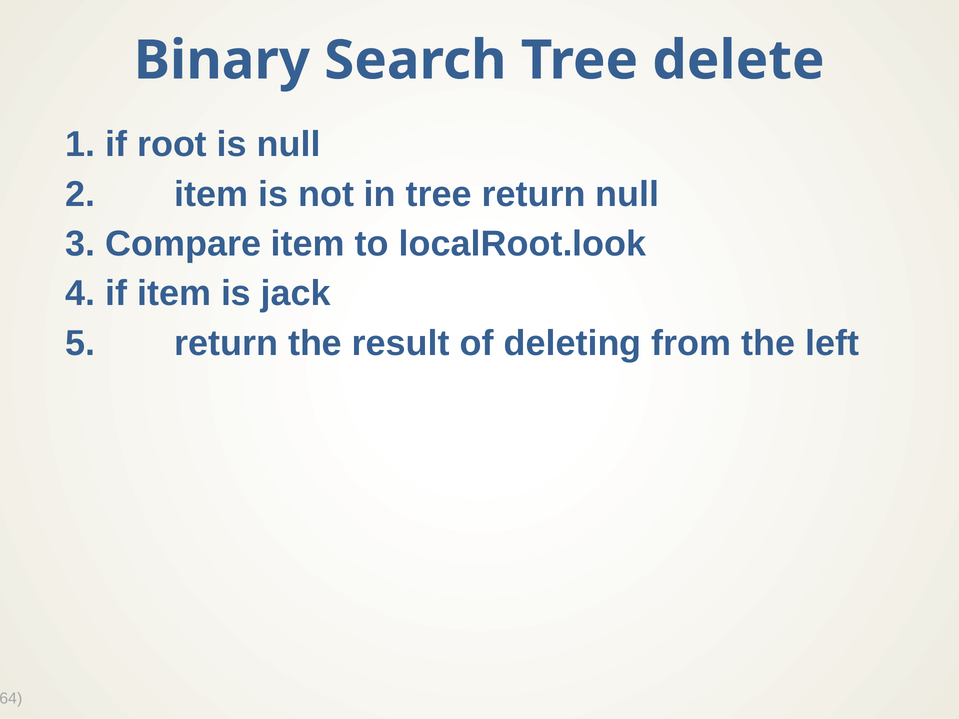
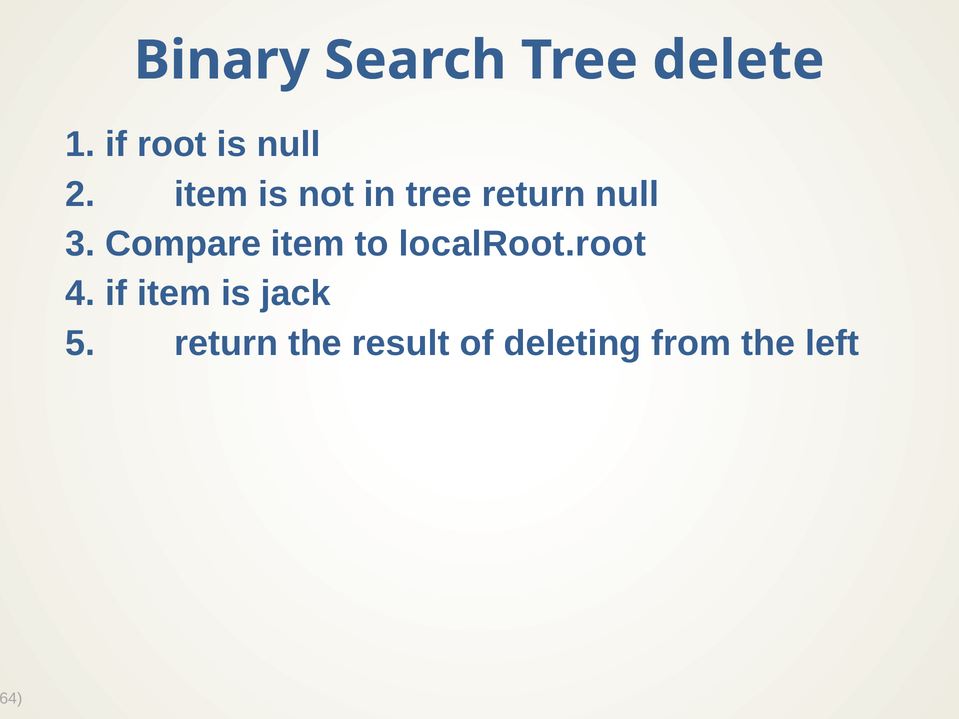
localRoot.look: localRoot.look -> localRoot.root
